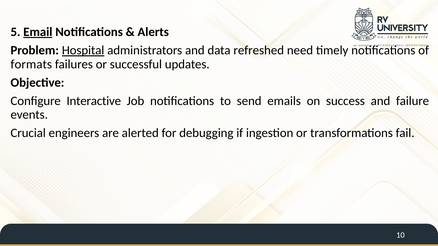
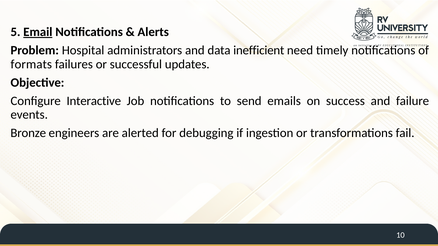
Hospital underline: present -> none
refreshed: refreshed -> inefficient
Crucial: Crucial -> Bronze
